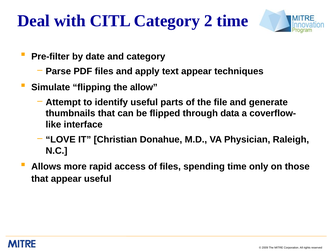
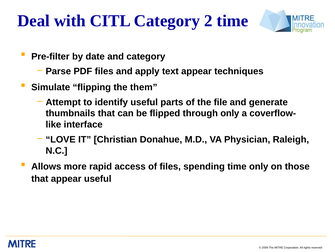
allow: allow -> them
through data: data -> only
